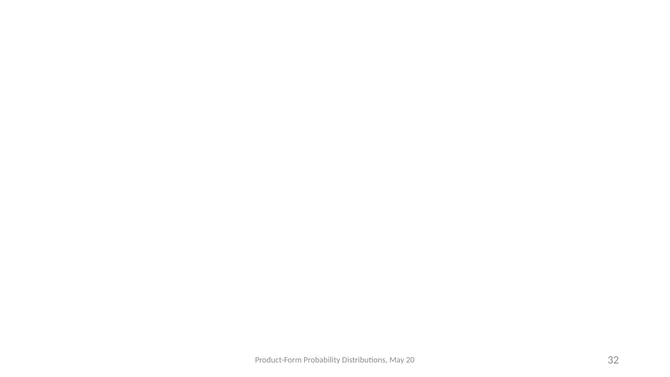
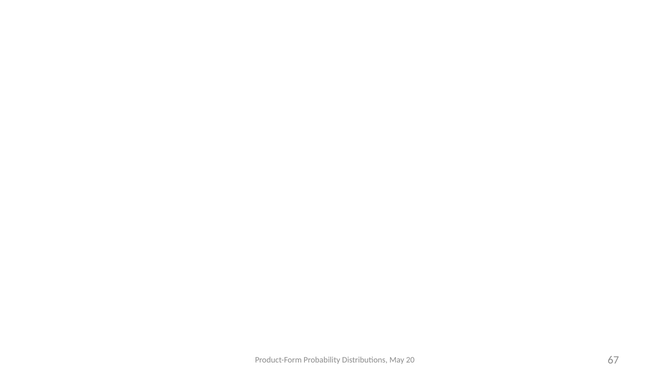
32: 32 -> 67
